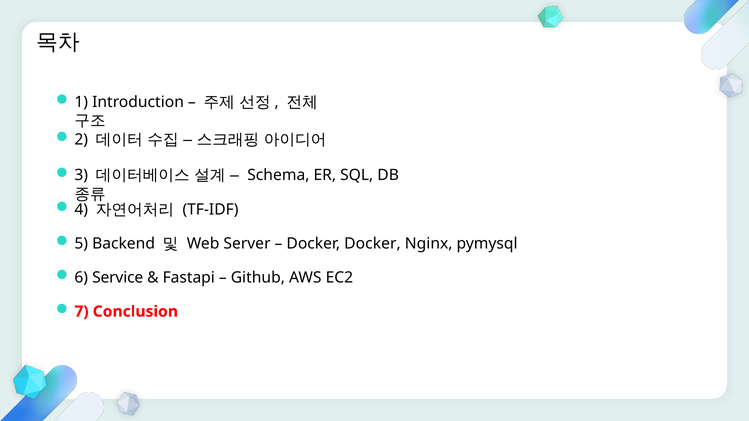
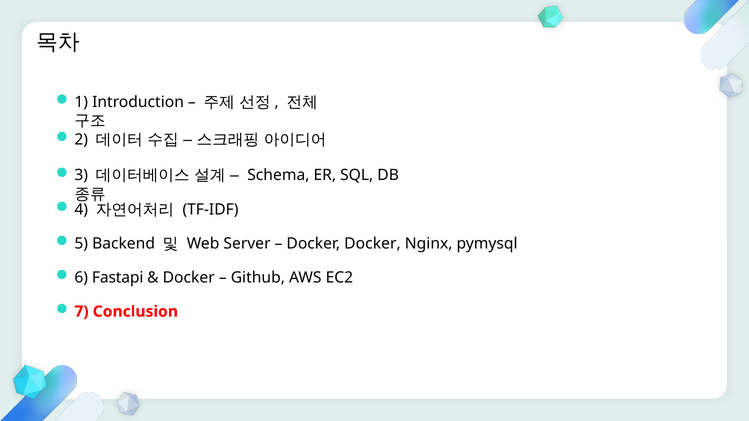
Service: Service -> Fastapi
Fastapi at (189, 278): Fastapi -> Docker
